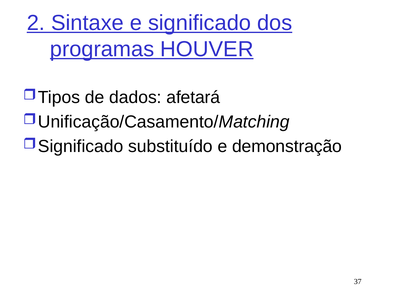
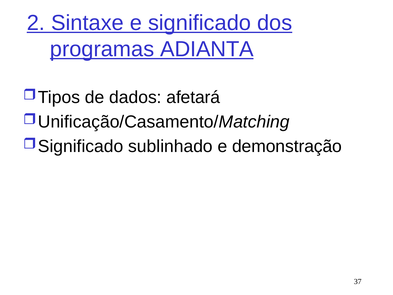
HOUVER: HOUVER -> ADIANTA
substituído: substituído -> sublinhado
